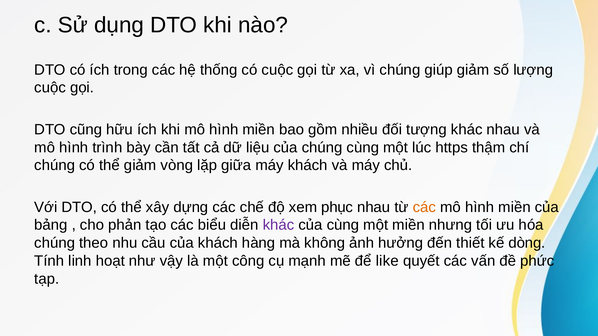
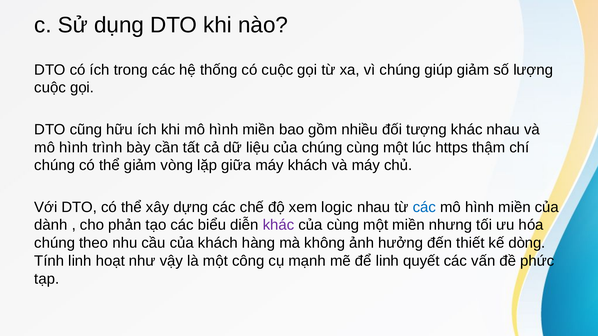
phục: phục -> logic
các at (424, 207) colour: orange -> blue
bảng: bảng -> dành
để like: like -> linh
